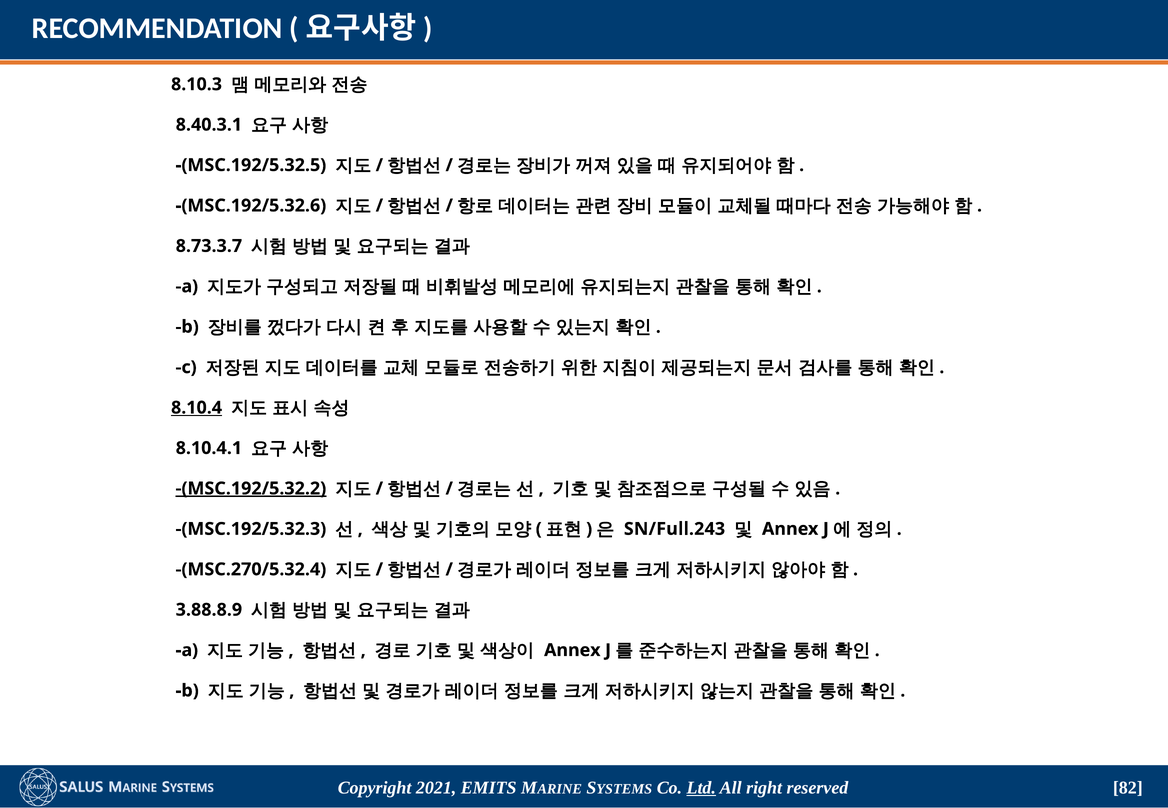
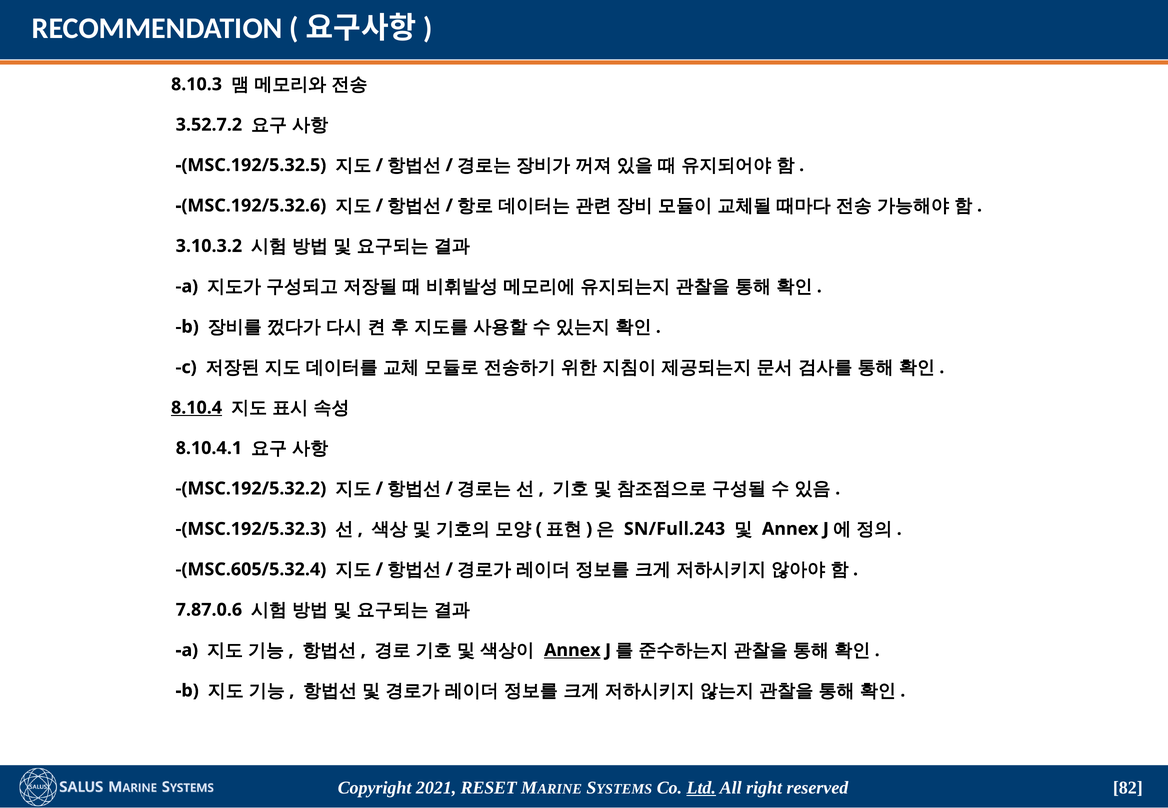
8.40.3.1: 8.40.3.1 -> 3.52.7.2
8.73.3.7: 8.73.3.7 -> 3.10.3.2
-(MSC.192/5.32.2 underline: present -> none
-(MSC.270/5.32.4: -(MSC.270/5.32.4 -> -(MSC.605/5.32.4
3.88.8.9: 3.88.8.9 -> 7.87.0.6
Annex at (572, 651) underline: none -> present
EMITS: EMITS -> RESET
